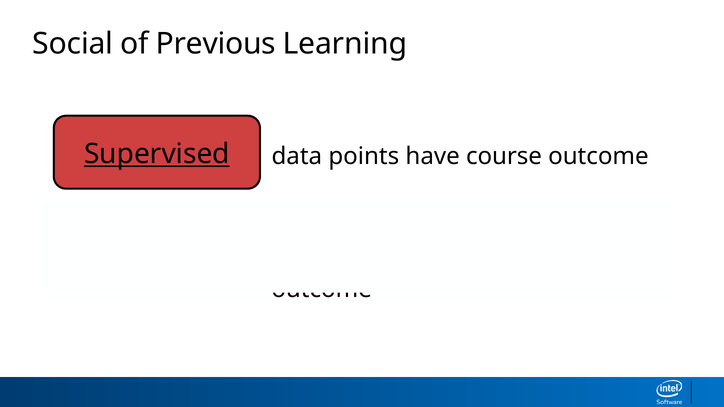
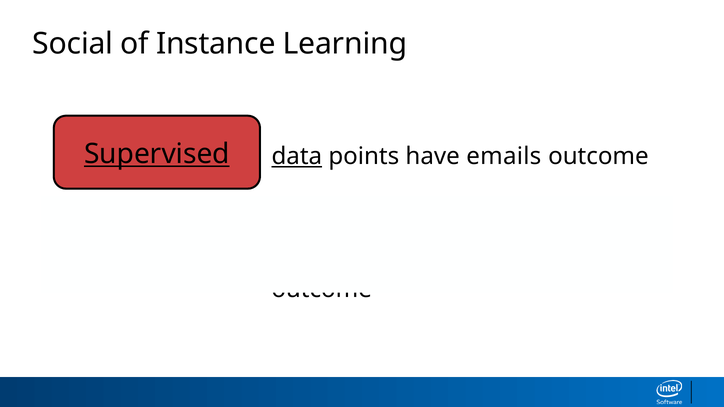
Previous: Previous -> Instance
data at (297, 157) underline: none -> present
course: course -> emails
